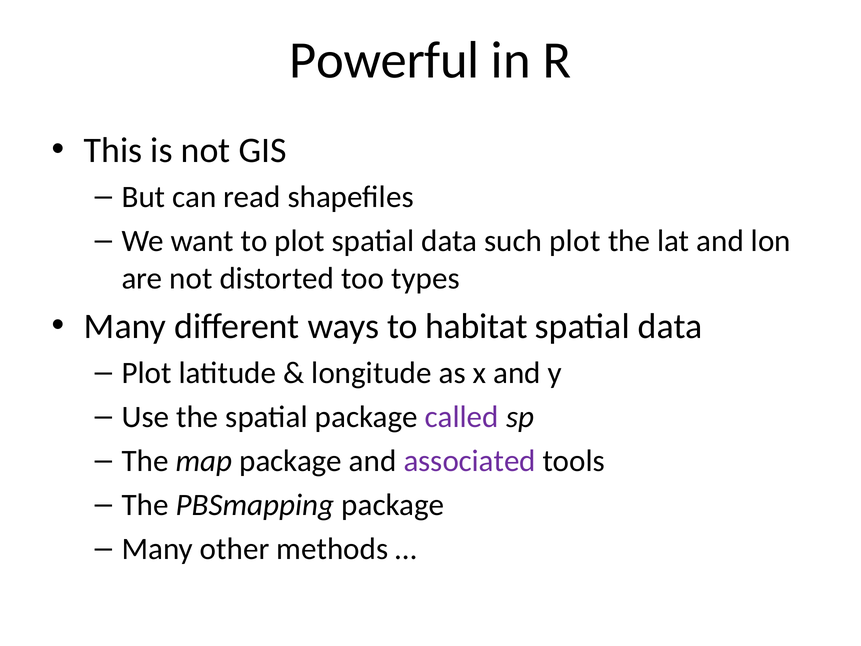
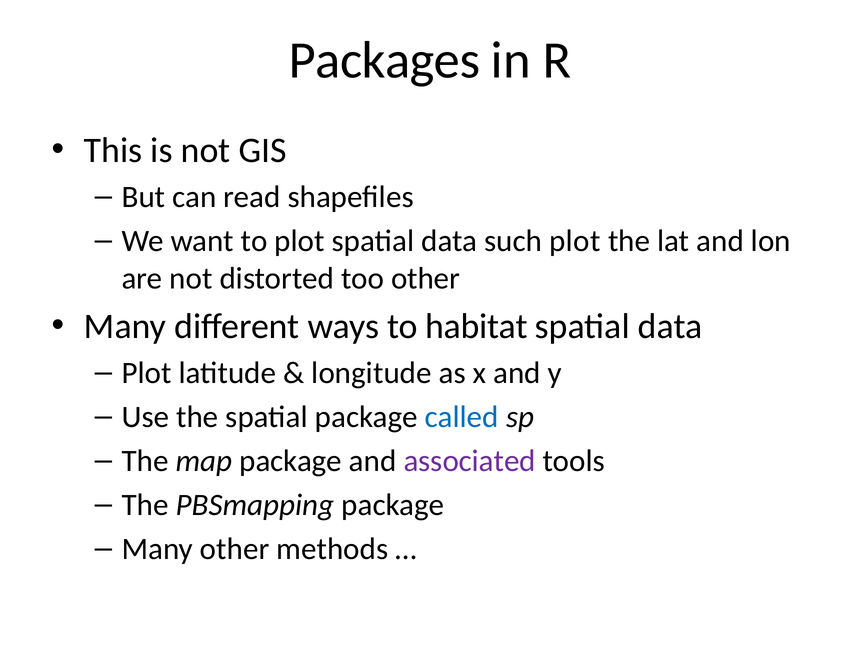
Powerful: Powerful -> Packages
too types: types -> other
called colour: purple -> blue
